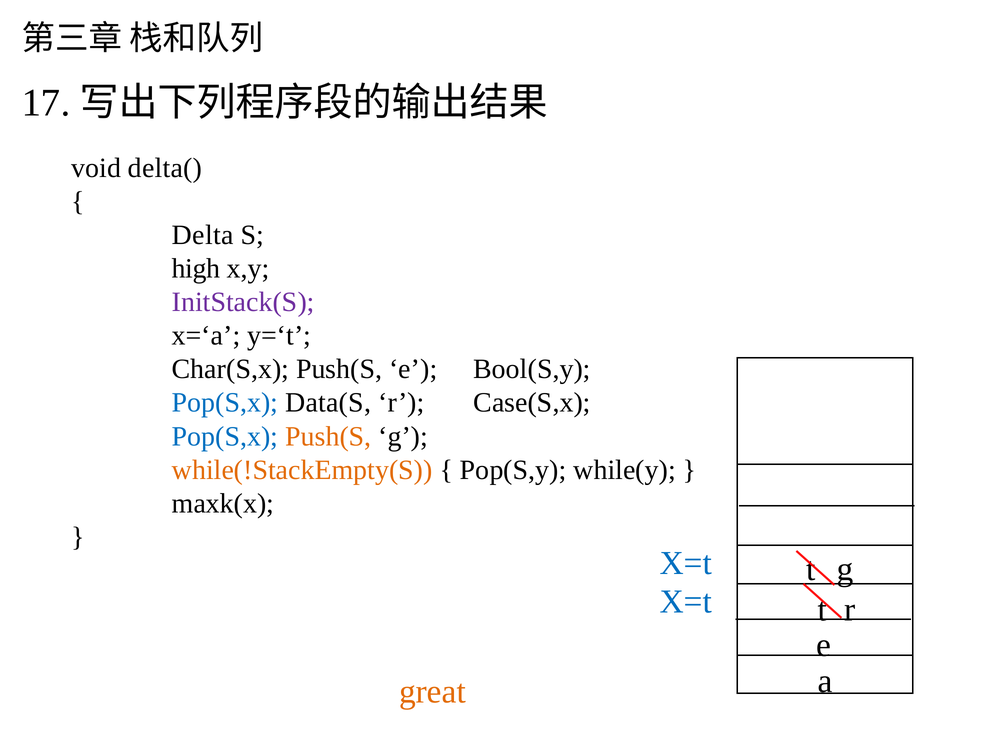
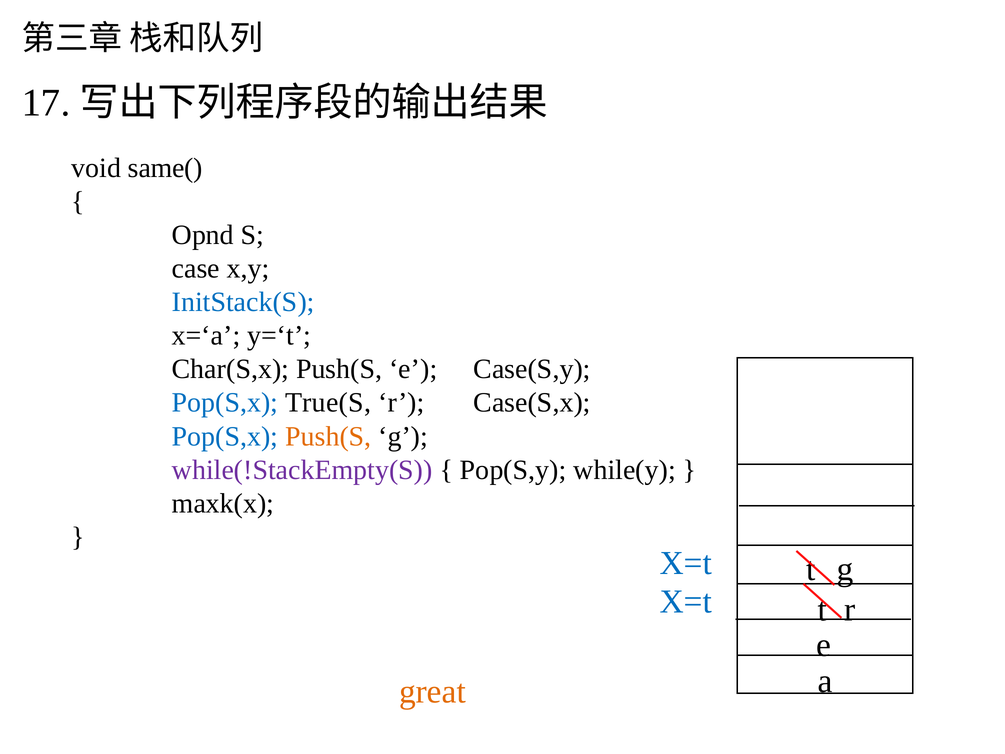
delta(: delta( -> same(
Delta: Delta -> Opnd
high: high -> case
InitStack(S colour: purple -> blue
Bool(S,y: Bool(S,y -> Case(S,y
Data(S: Data(S -> True(S
while(!StackEmpty(S colour: orange -> purple
